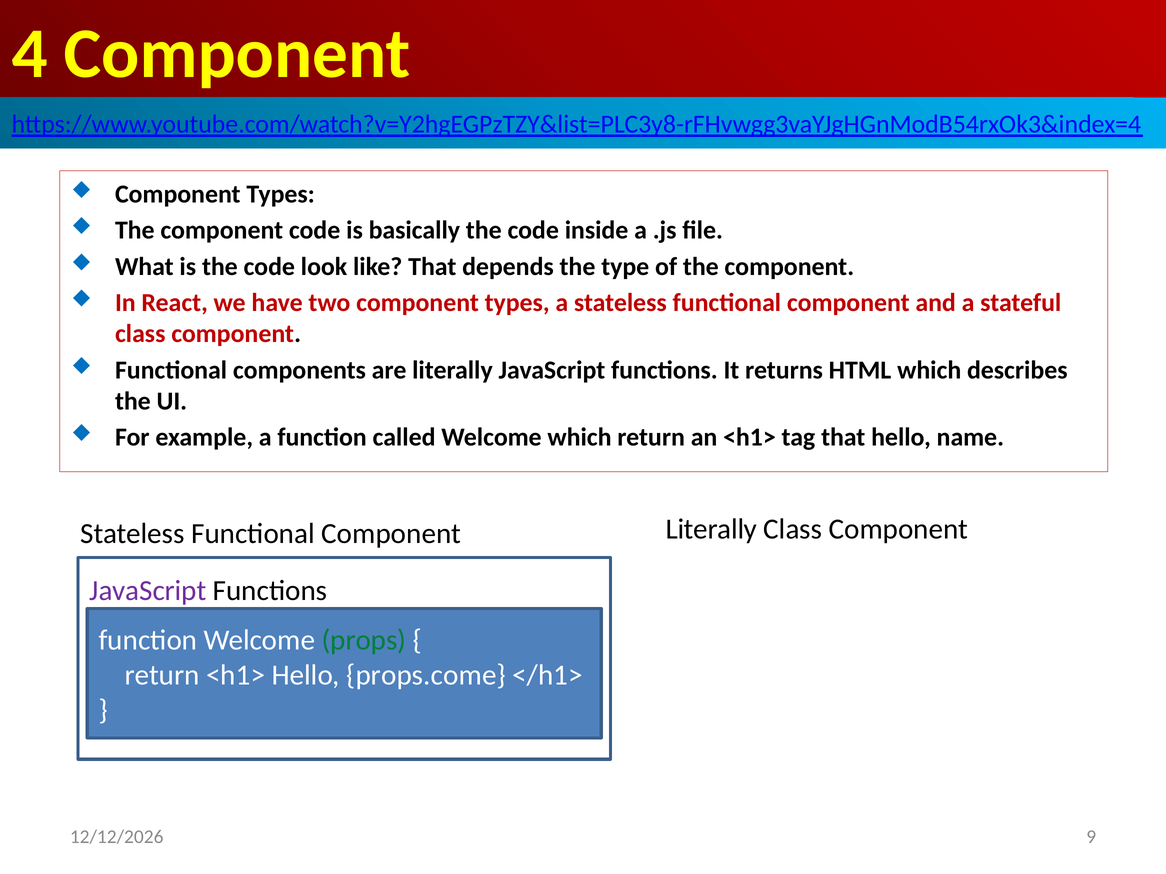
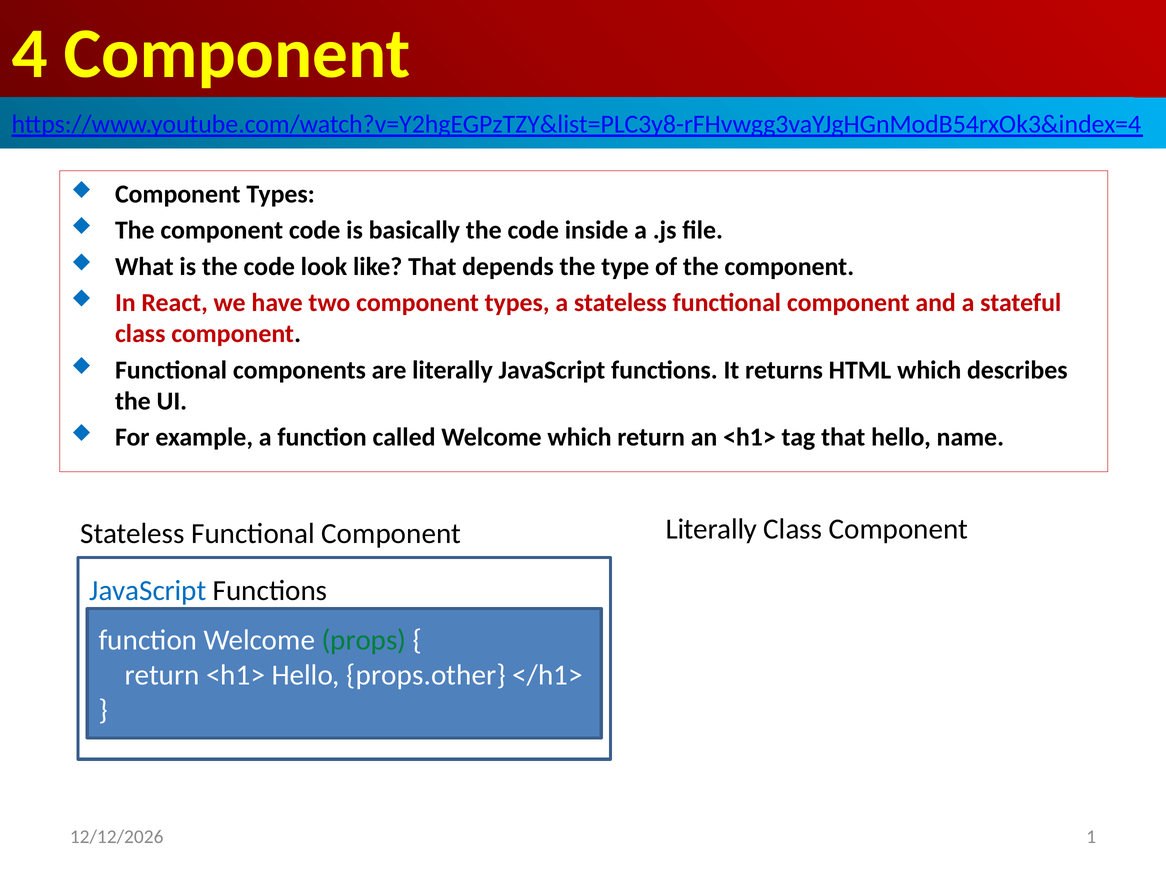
JavaScript at (148, 591) colour: purple -> blue
props.come: props.come -> props.other
9: 9 -> 1
